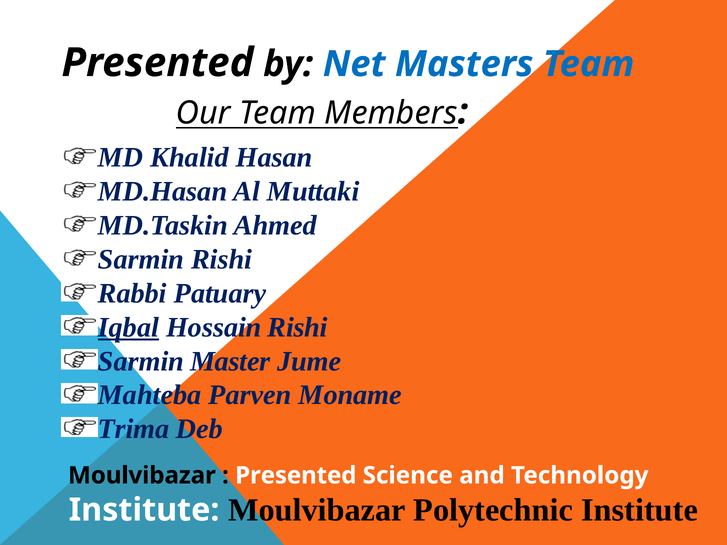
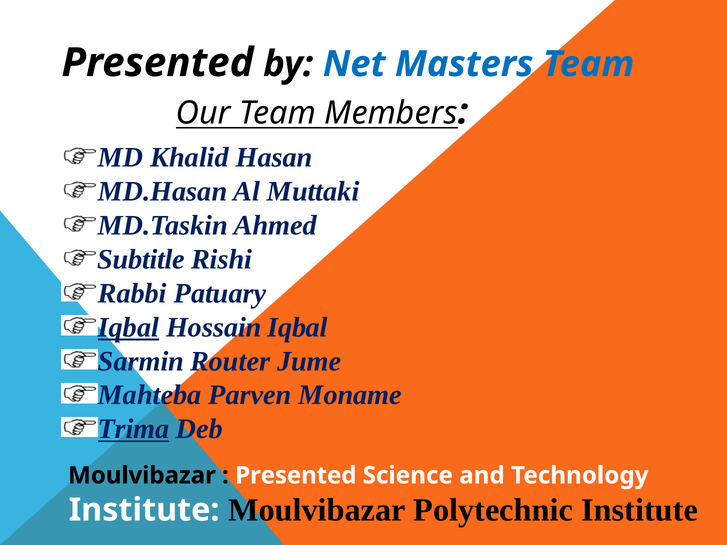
Sarmin at (141, 260): Sarmin -> Subtitle
Hossain Rishi: Rishi -> Iqbal
Master: Master -> Router
Trima underline: none -> present
